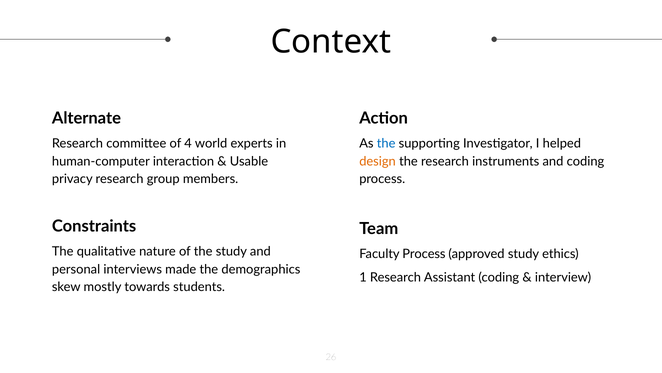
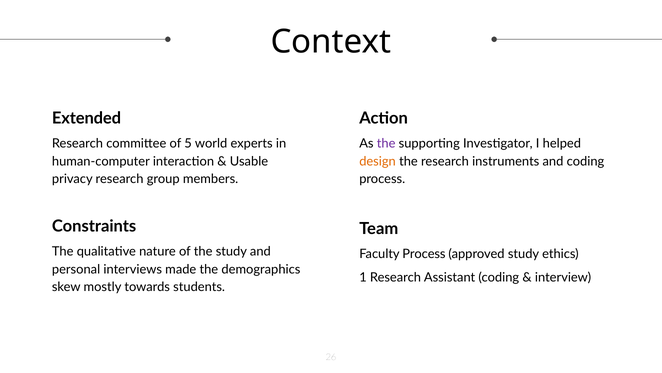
Alternate: Alternate -> Extended
4: 4 -> 5
the at (386, 143) colour: blue -> purple
